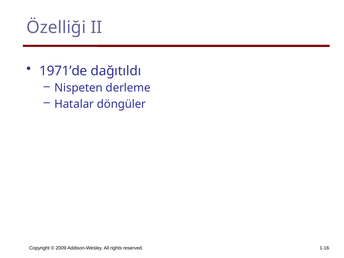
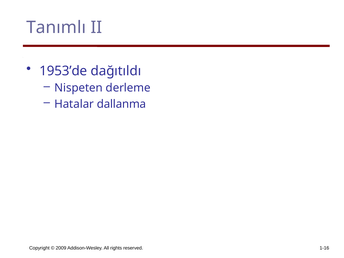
Özelliği: Özelliği -> Tanımlı
1971’de: 1971’de -> 1953’de
döngüler: döngüler -> dallanma
